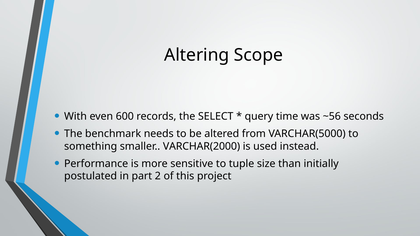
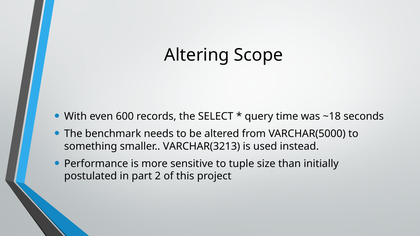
~56: ~56 -> ~18
VARCHAR(2000: VARCHAR(2000 -> VARCHAR(3213
